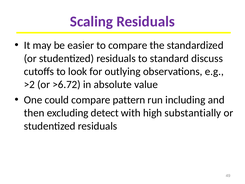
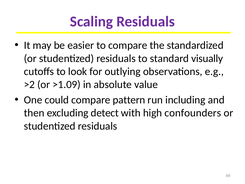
discuss: discuss -> visually
>6.72: >6.72 -> >1.09
substantially: substantially -> confounders
